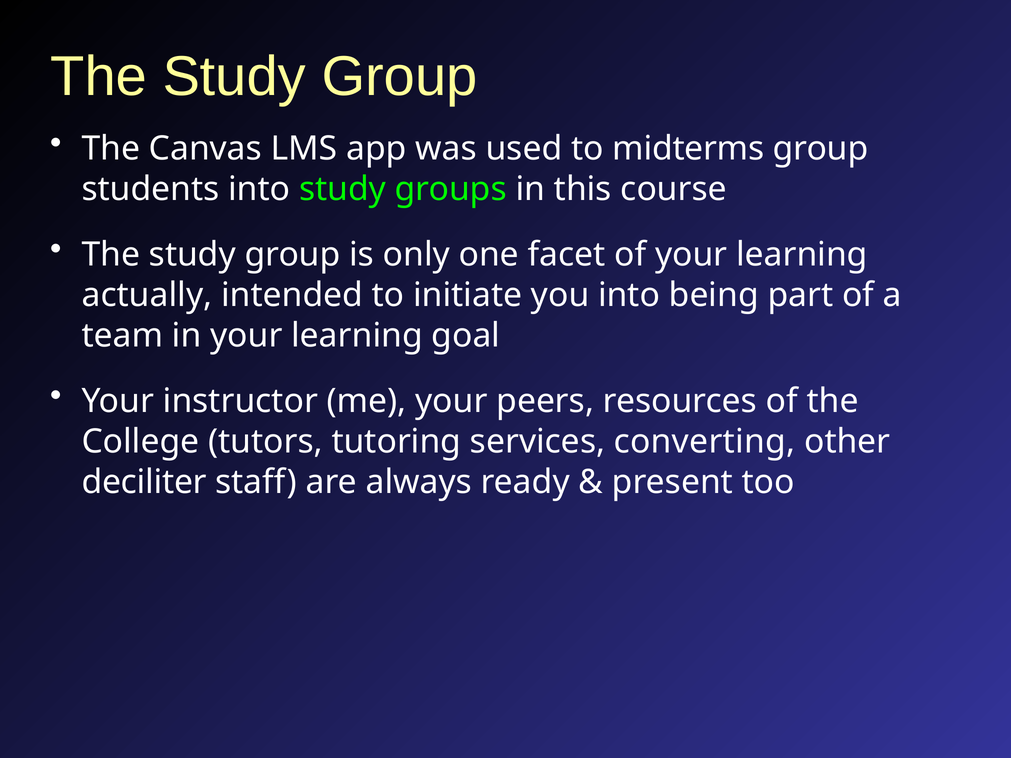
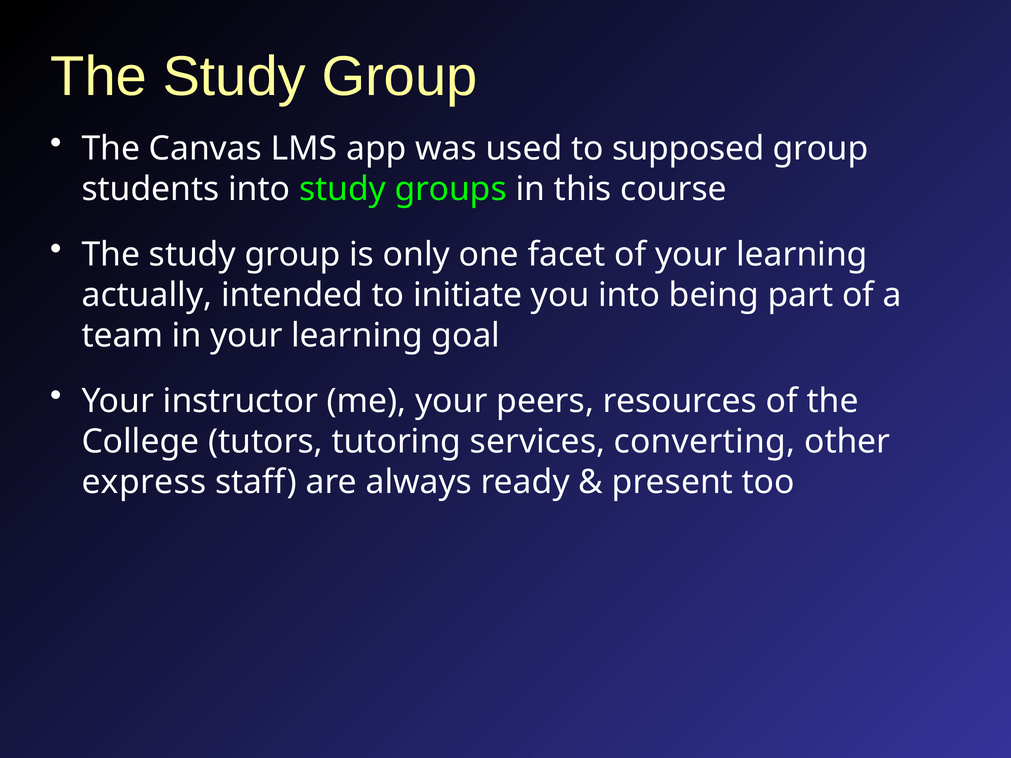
midterms: midterms -> supposed
deciliter: deciliter -> express
